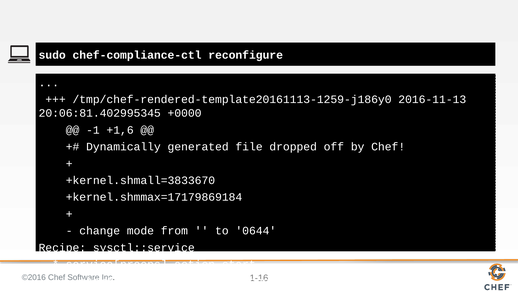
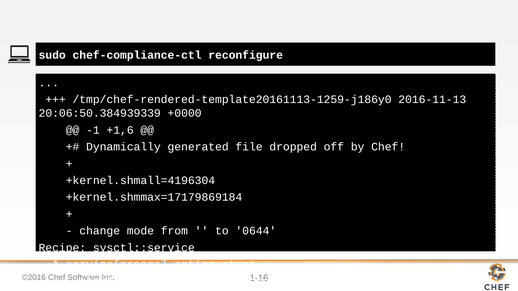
20:06:81.402995345: 20:06:81.402995345 -> 20:06:50.384939339
+kernel.shmall=3833670: +kernel.shmall=3833670 -> +kernel.shmall=4196304
